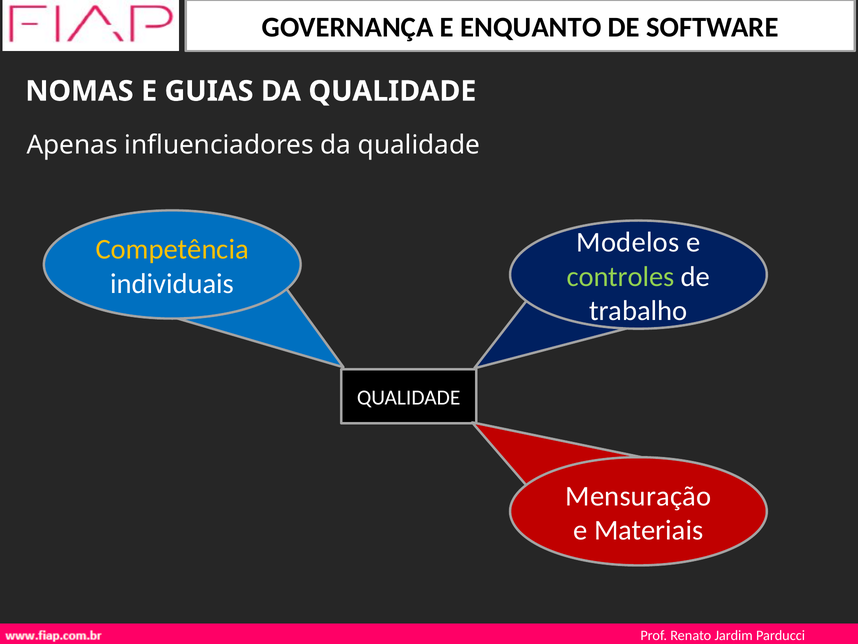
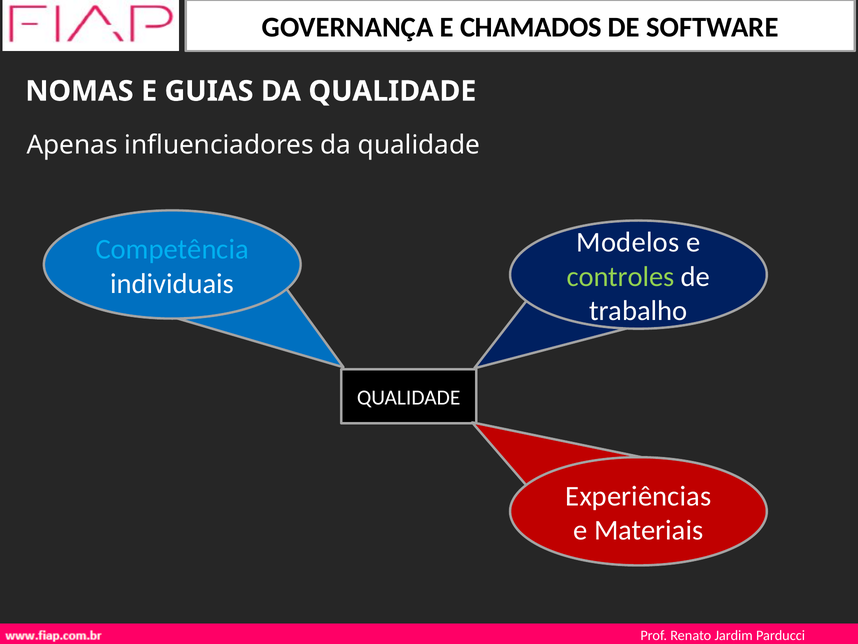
ENQUANTO: ENQUANTO -> CHAMADOS
Competência colour: yellow -> light blue
Mensuração: Mensuração -> Experiências
